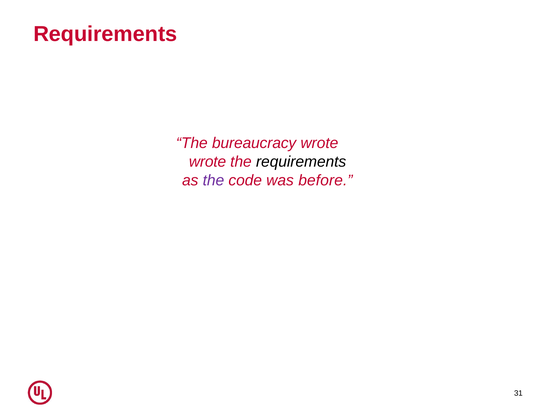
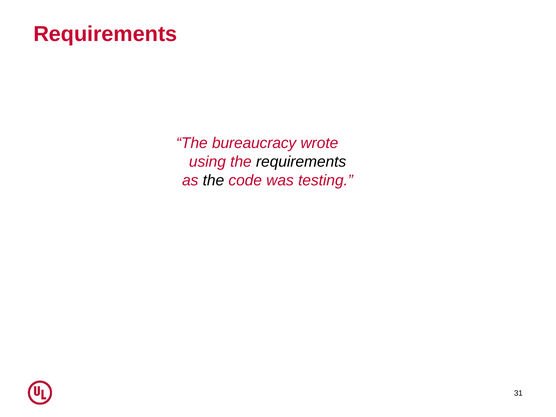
wrote at (208, 162): wrote -> using
the at (213, 180) colour: purple -> black
before: before -> testing
